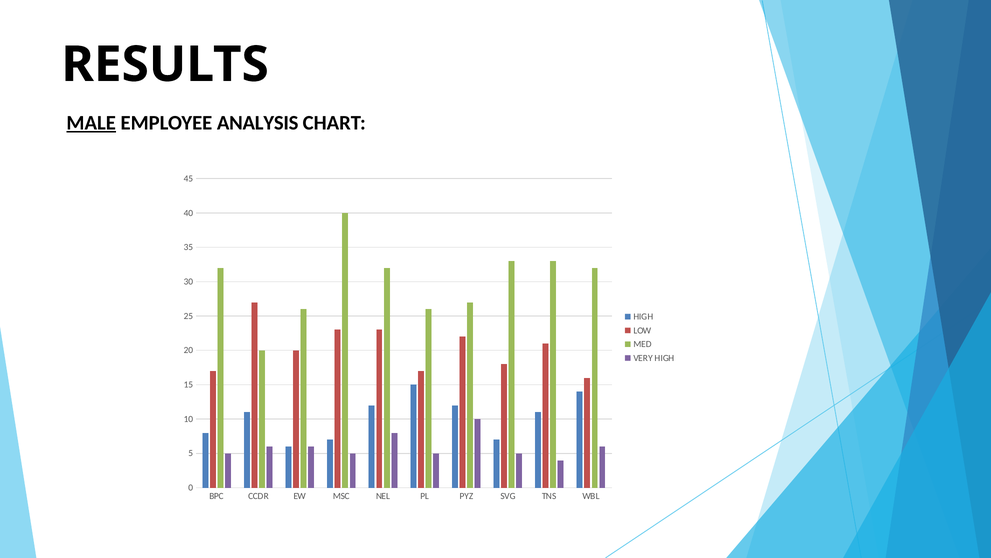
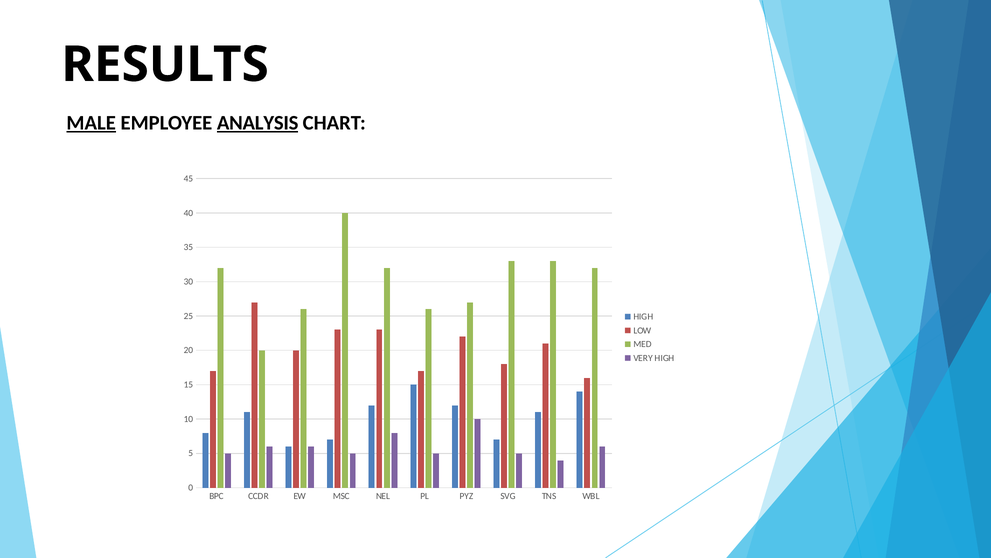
ANALYSIS underline: none -> present
